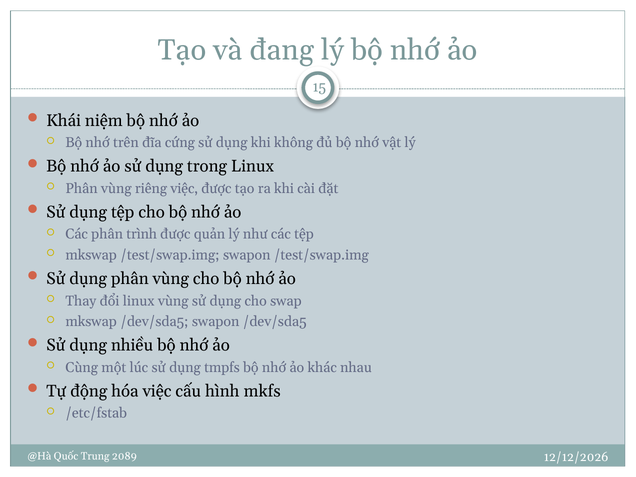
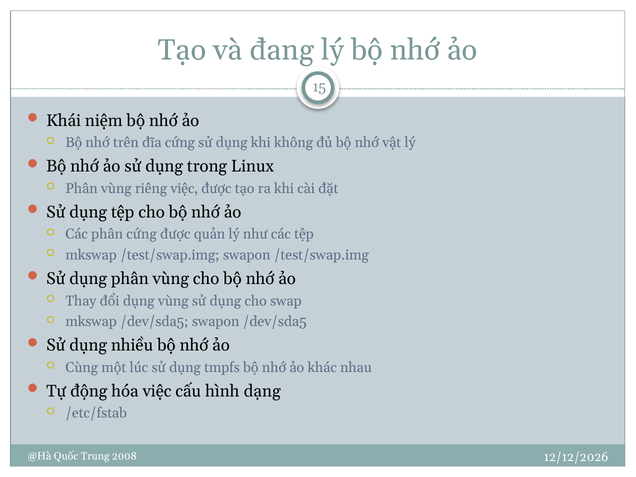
phân trình: trình -> cứng
đổi linux: linux -> dụng
mkfs: mkfs -> dạng
2089: 2089 -> 2008
